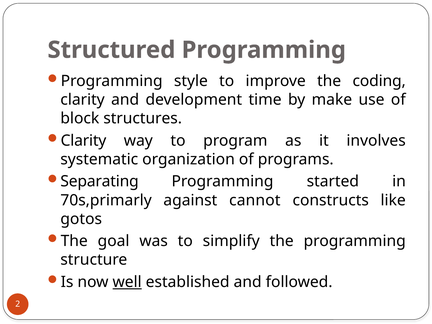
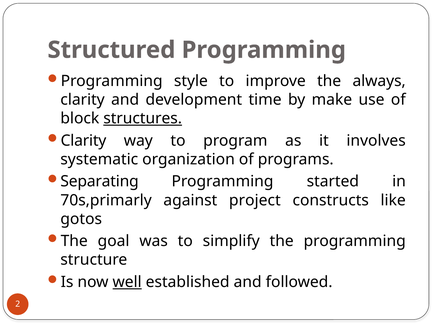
coding: coding -> always
structures underline: none -> present
cannot: cannot -> project
